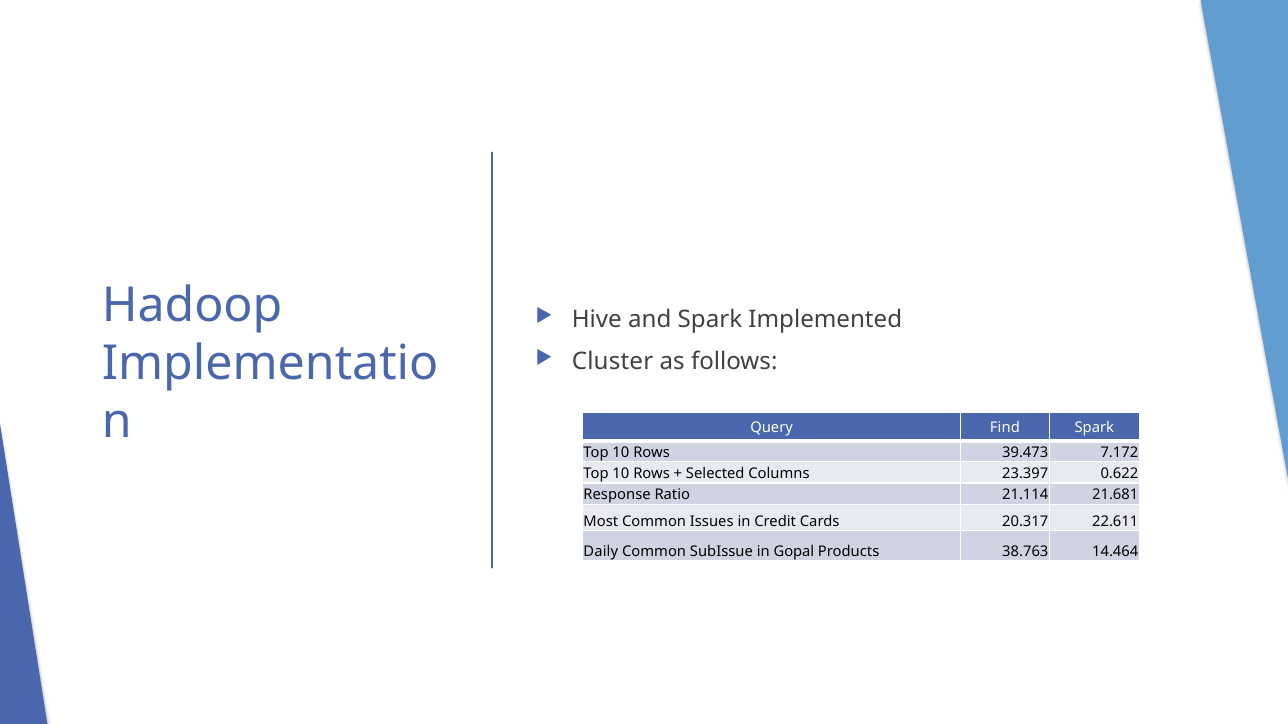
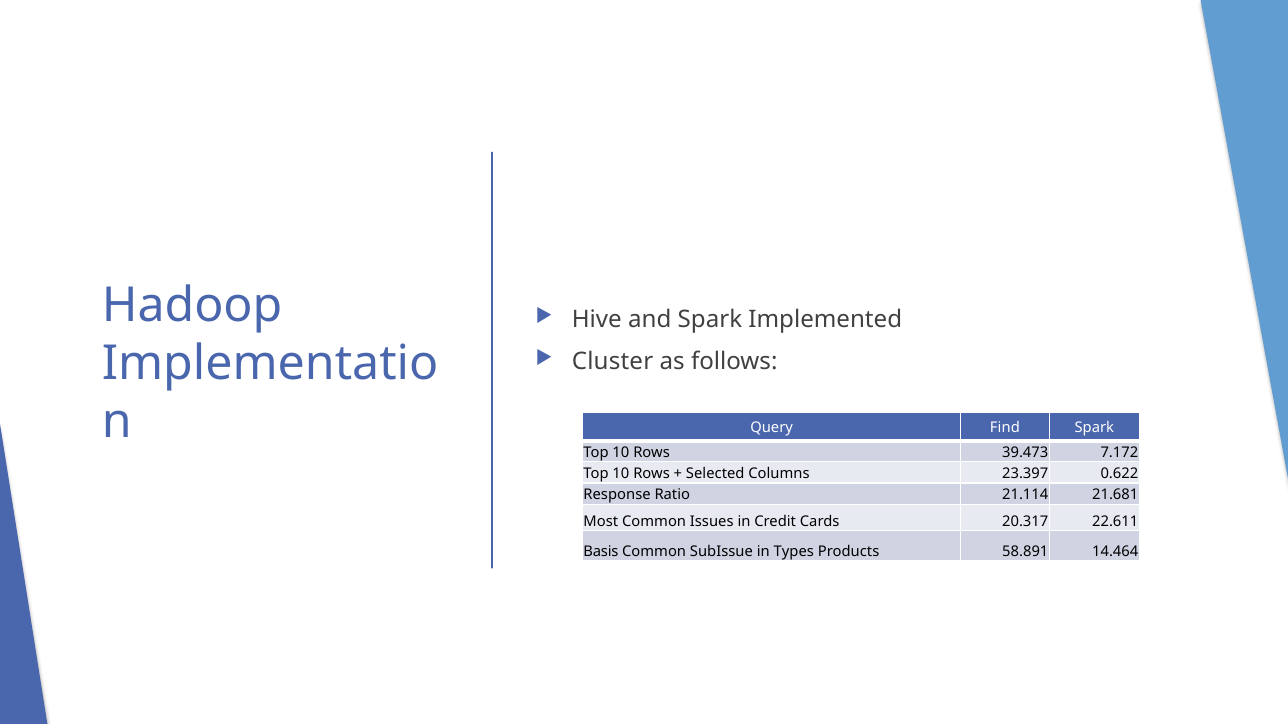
Daily: Daily -> Basis
Gopal: Gopal -> Types
38.763: 38.763 -> 58.891
